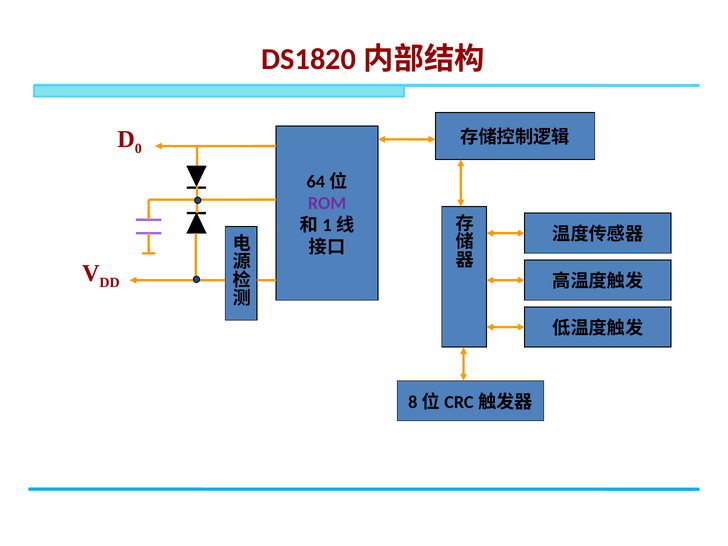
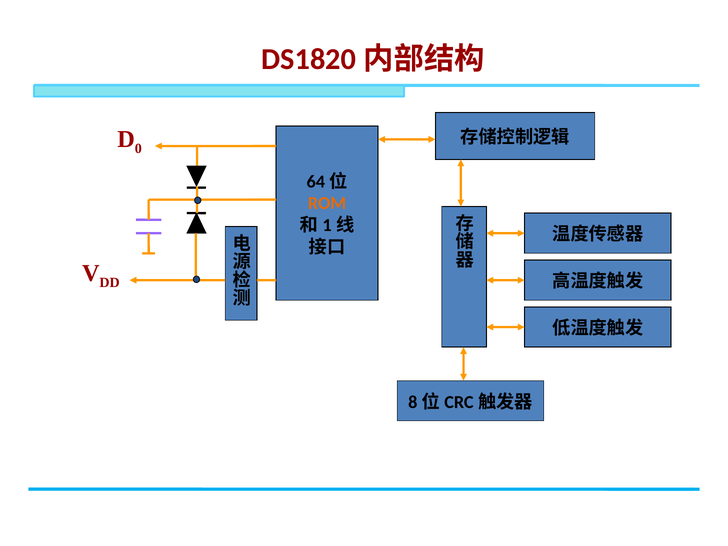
ROM colour: purple -> orange
